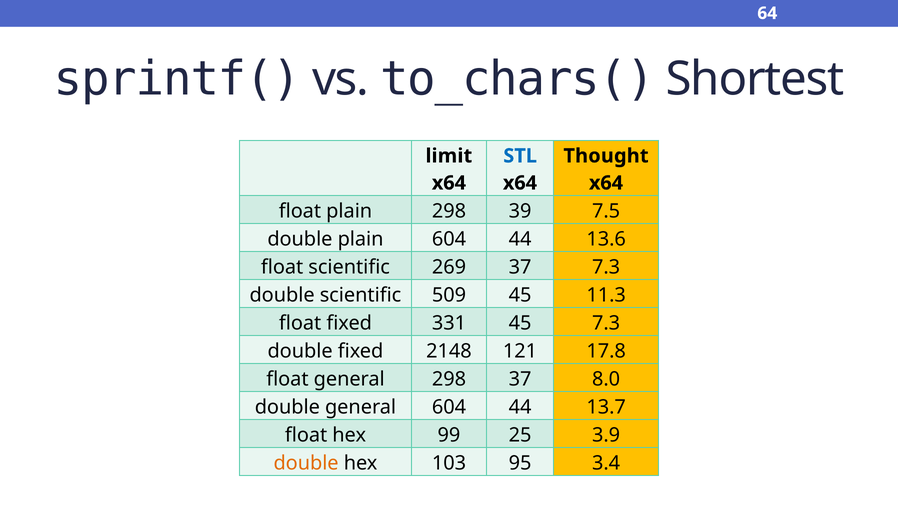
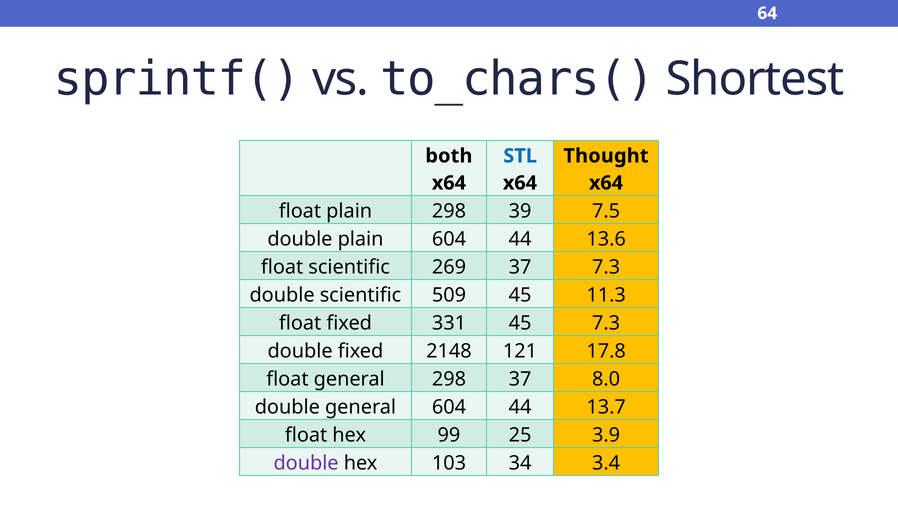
limit: limit -> both
double at (306, 463) colour: orange -> purple
95: 95 -> 34
